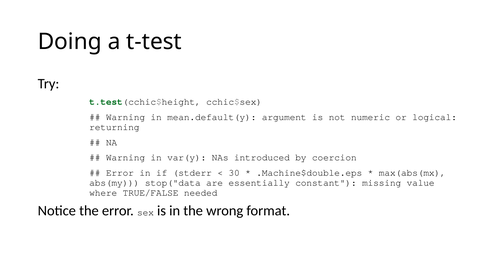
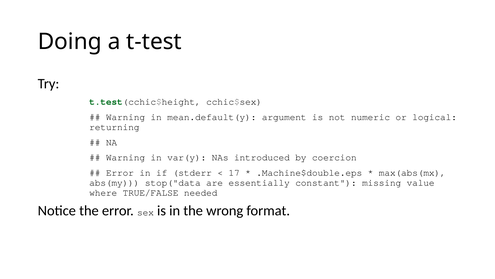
30: 30 -> 17
